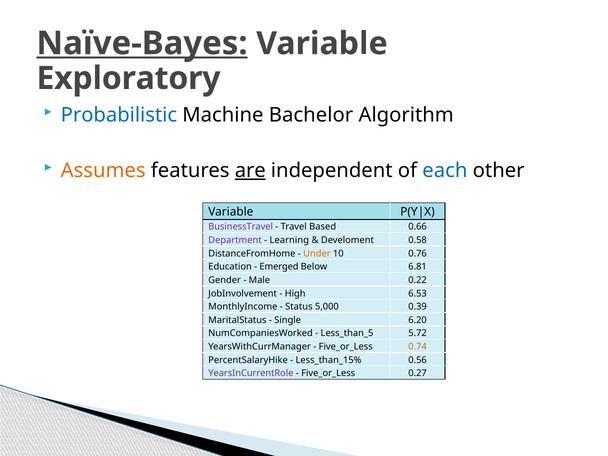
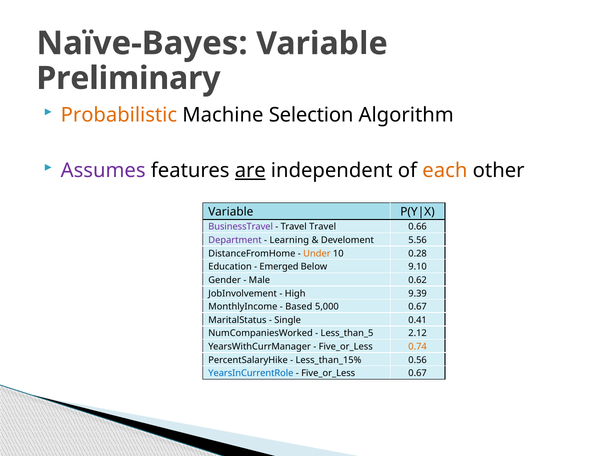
Naïve-Bayes underline: present -> none
Exploratory: Exploratory -> Preliminary
Probabilistic colour: blue -> orange
Bachelor: Bachelor -> Selection
Assumes colour: orange -> purple
each colour: blue -> orange
Travel Based: Based -> Travel
0.58: 0.58 -> 5.56
0.76: 0.76 -> 0.28
6.81: 6.81 -> 9.10
0.22: 0.22 -> 0.62
6.53: 6.53 -> 9.39
Status: Status -> Based
5,000 0.39: 0.39 -> 0.67
6.20: 6.20 -> 0.41
5.72: 5.72 -> 2.12
YearsInCurrentRole colour: purple -> blue
0.27 at (418, 373): 0.27 -> 0.67
